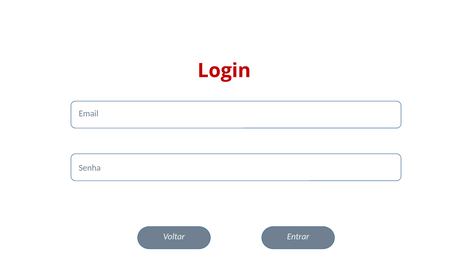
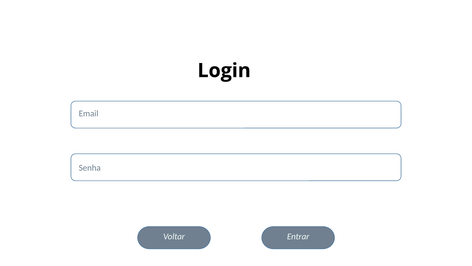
Login at (224, 70) colour: red -> black
